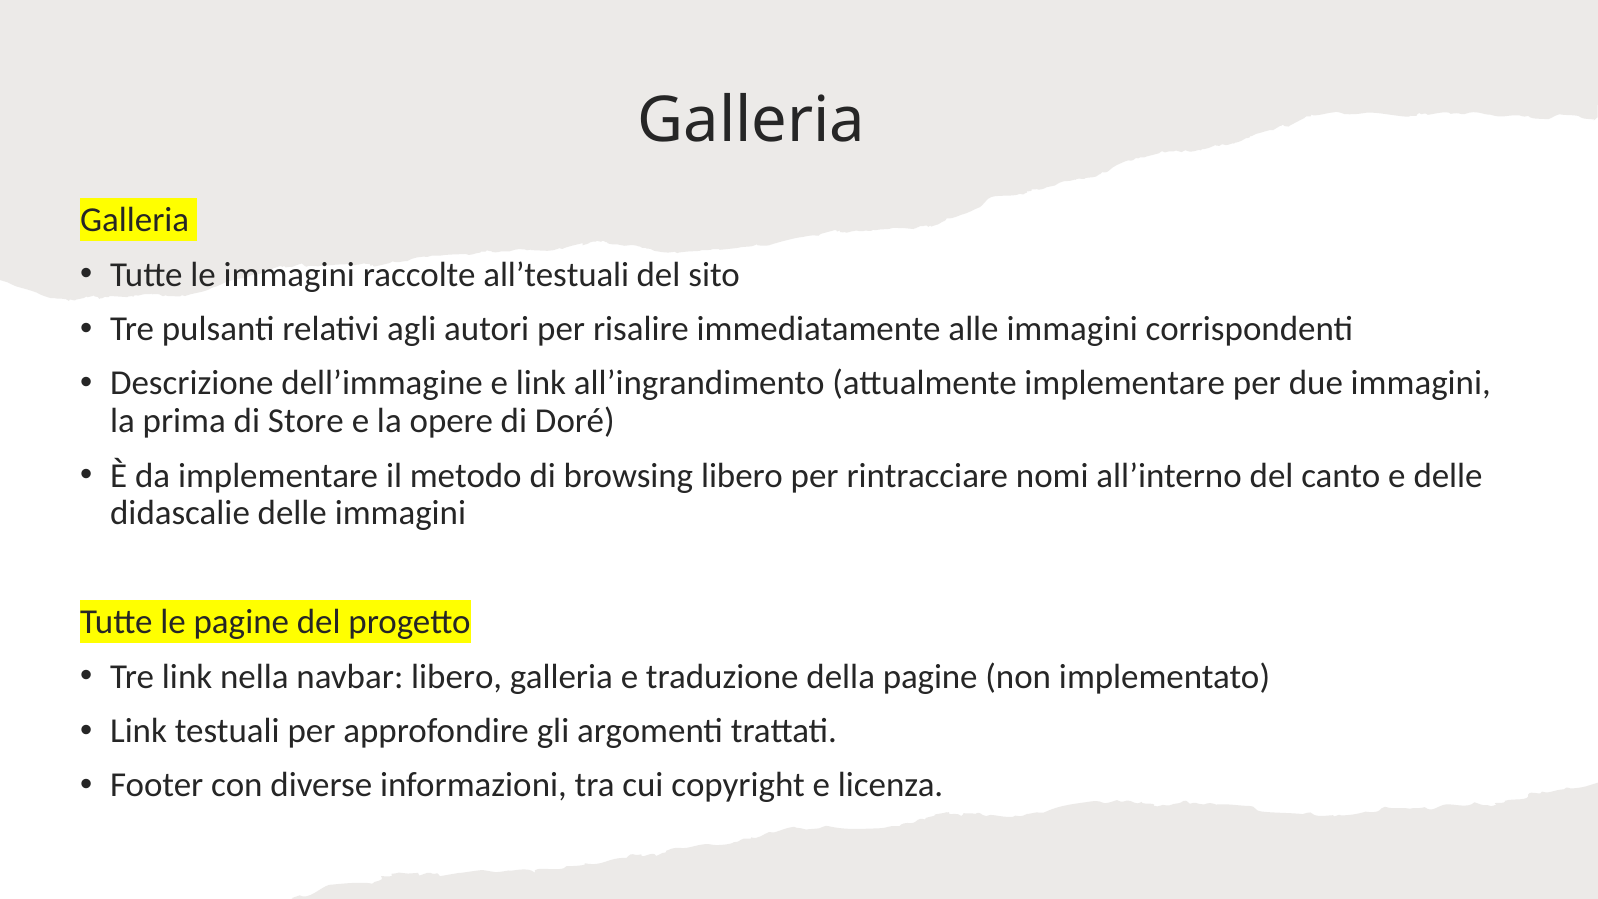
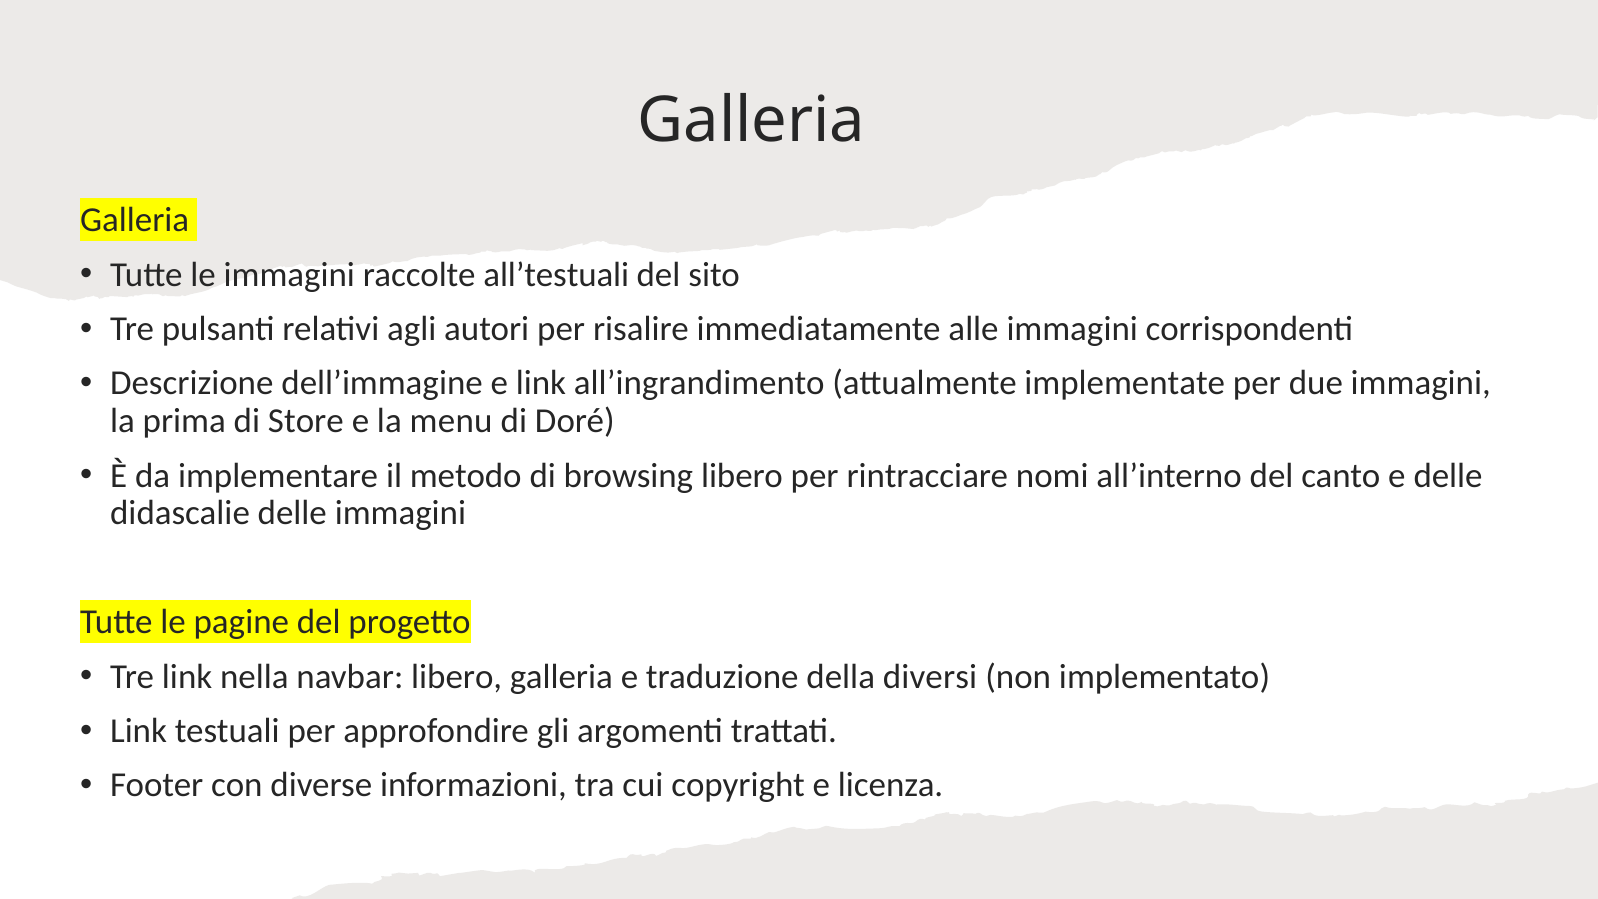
attualmente implementare: implementare -> implementate
opere: opere -> menu
della pagine: pagine -> diversi
